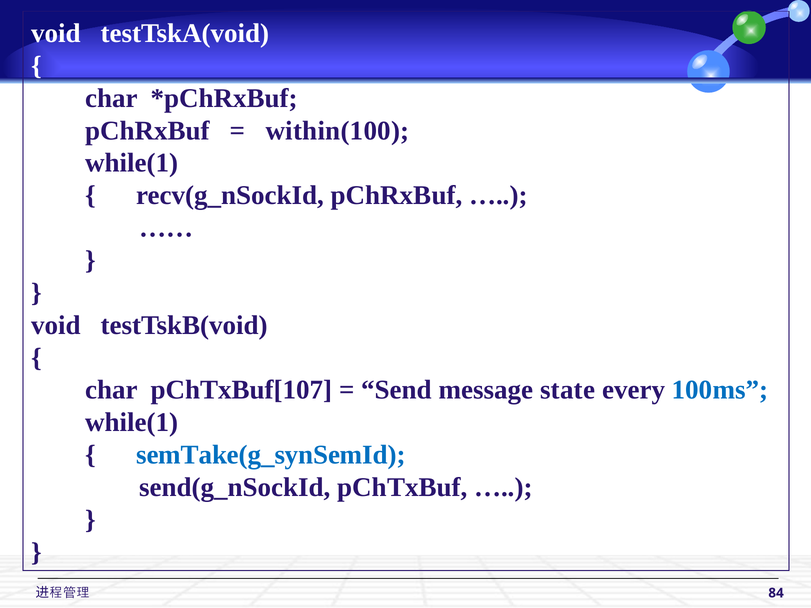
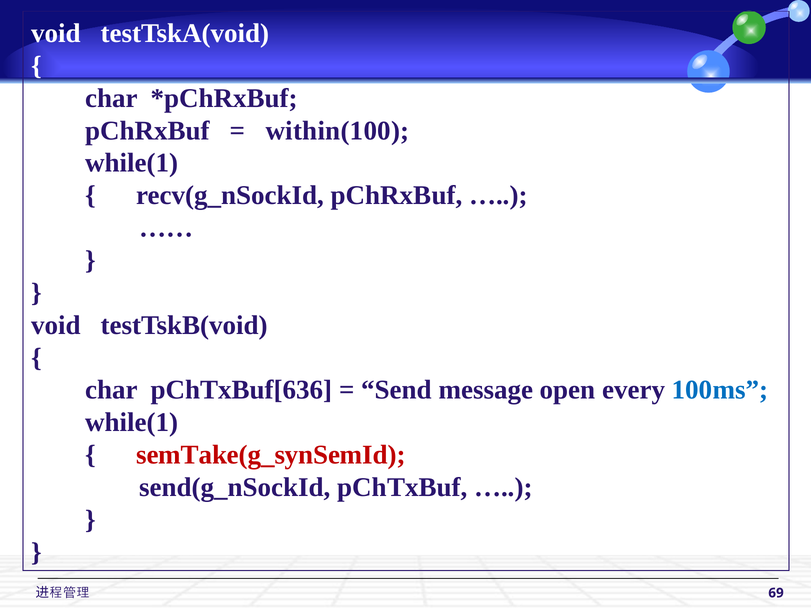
pChTxBuf[107: pChTxBuf[107 -> pChTxBuf[636
state: state -> open
semTake(g_synSemId colour: blue -> red
84: 84 -> 69
